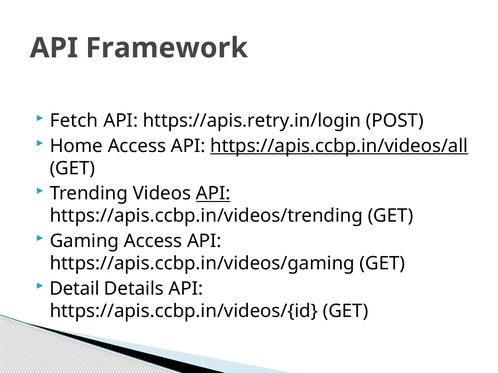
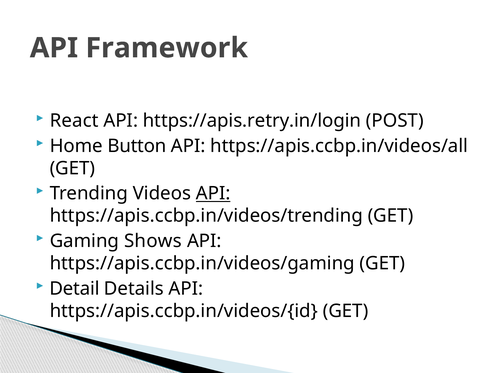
Fetch: Fetch -> React
Home Access: Access -> Button
https://apis.ccbp.in/videos/all underline: present -> none
Gaming Access: Access -> Shows
